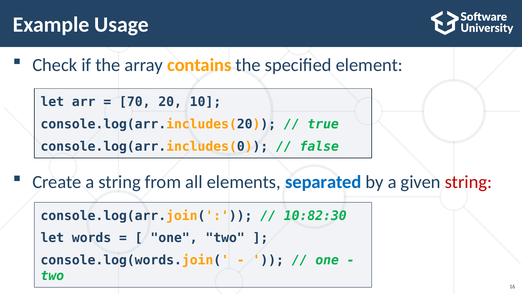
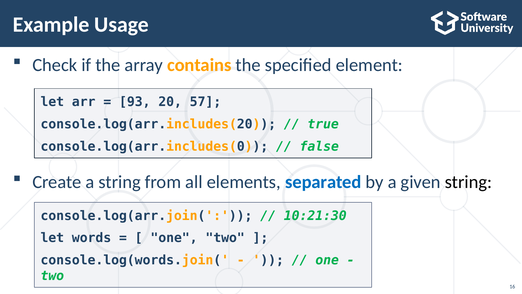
70: 70 -> 93
10: 10 -> 57
string at (468, 182) colour: red -> black
10:82:30: 10:82:30 -> 10:21:30
